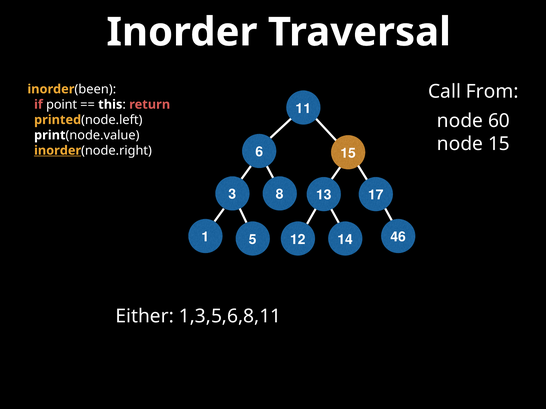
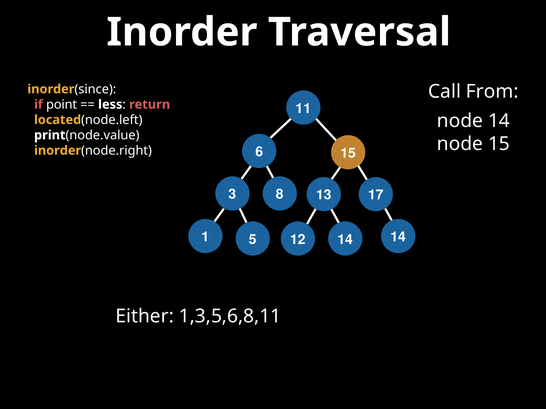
been: been -> since
this: this -> less
node 60: 60 -> 14
printed: printed -> located
inorder at (58, 151) underline: present -> none
46 at (398, 237): 46 -> 14
